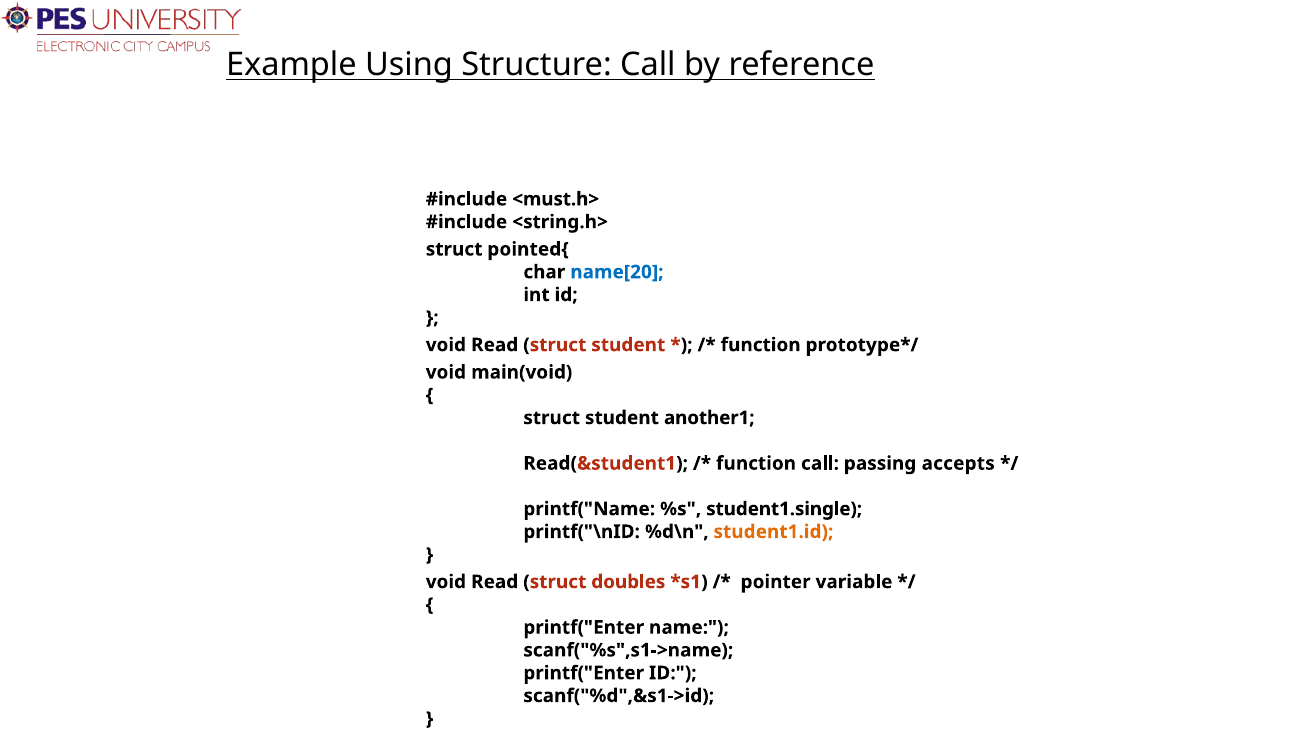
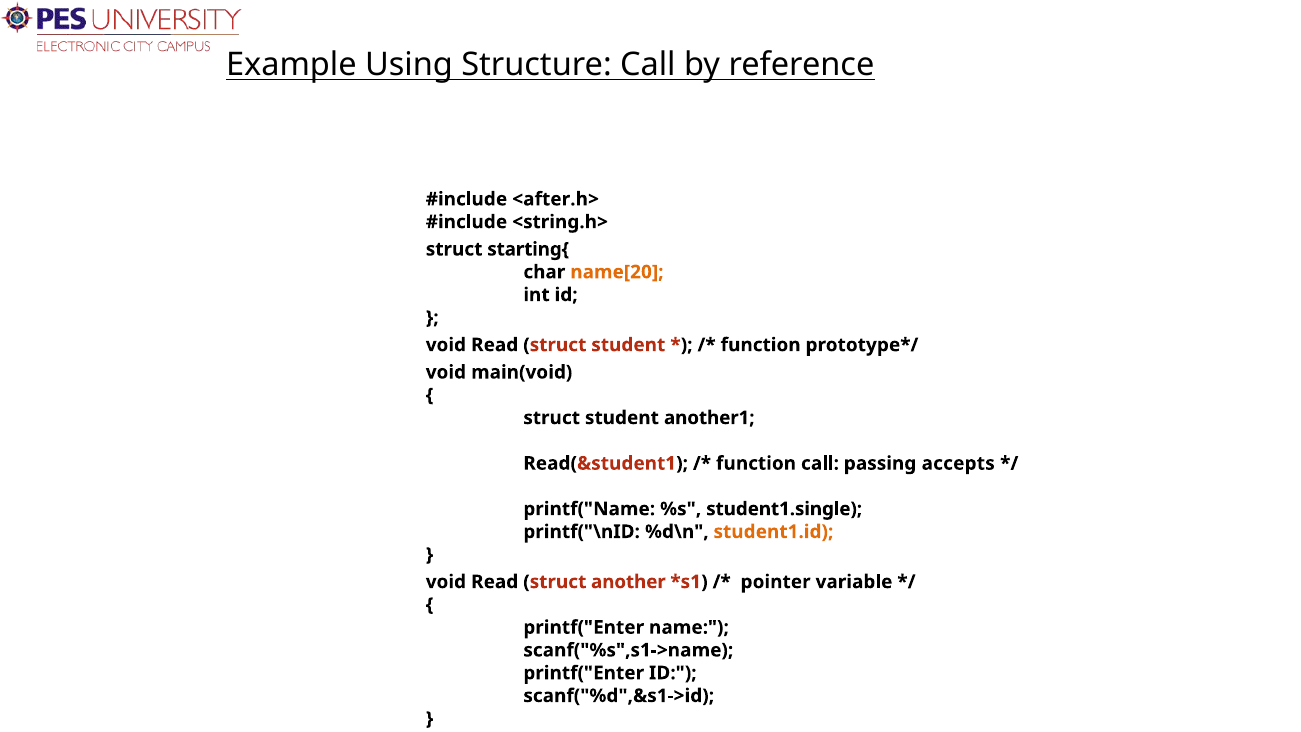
<must.h>: <must.h> -> <after.h>
pointed{: pointed{ -> starting{
name[20 colour: blue -> orange
doubles: doubles -> another
